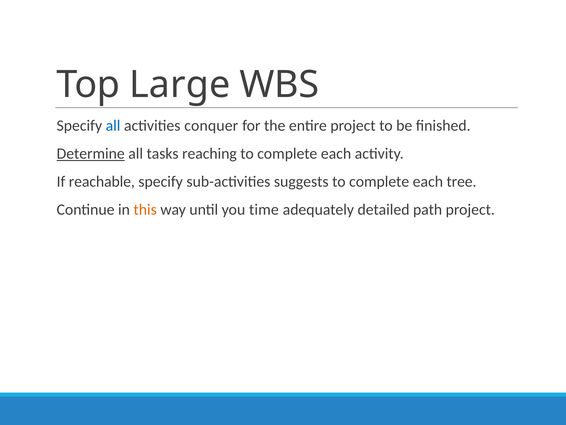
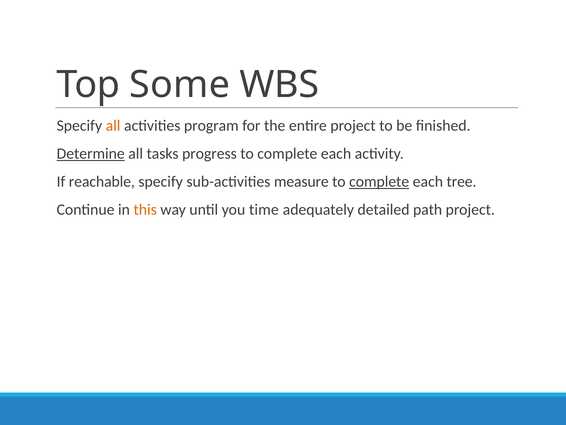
Large: Large -> Some
all at (113, 126) colour: blue -> orange
conquer: conquer -> program
reaching: reaching -> progress
suggests: suggests -> measure
complete at (379, 182) underline: none -> present
